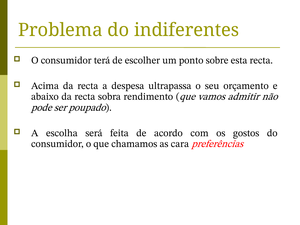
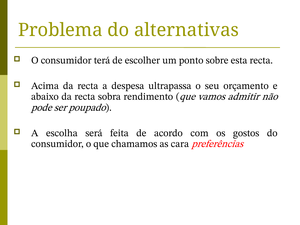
indiferentes: indiferentes -> alternativas
